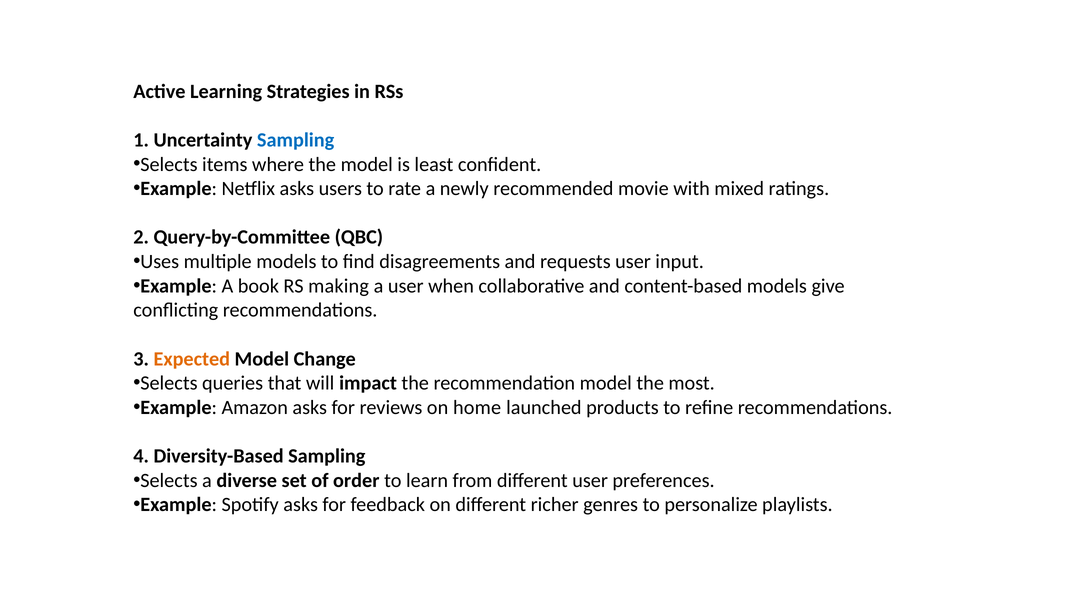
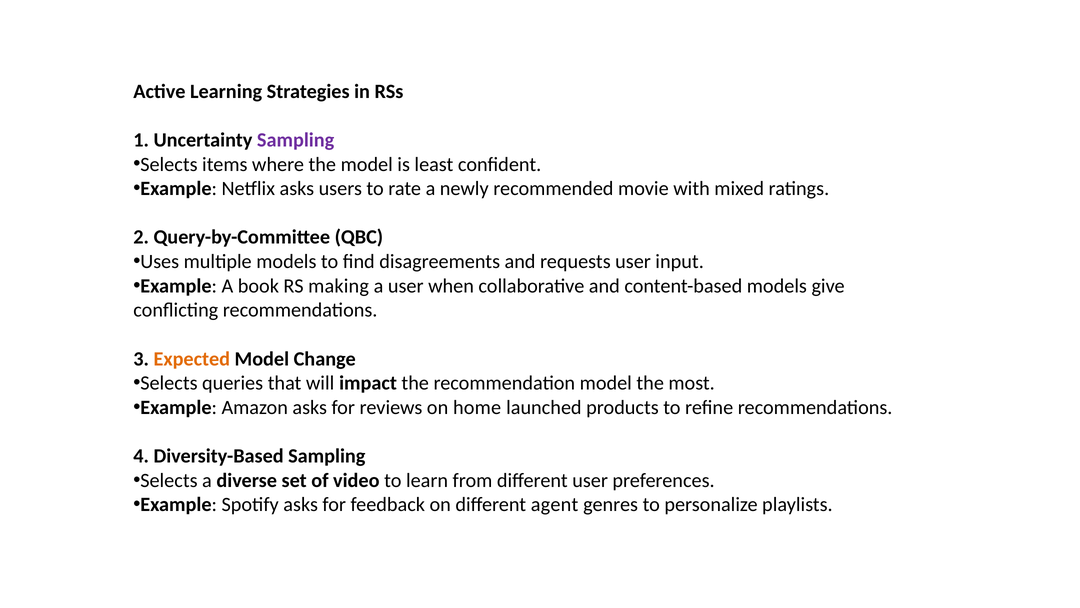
Sampling at (296, 140) colour: blue -> purple
order: order -> video
richer: richer -> agent
